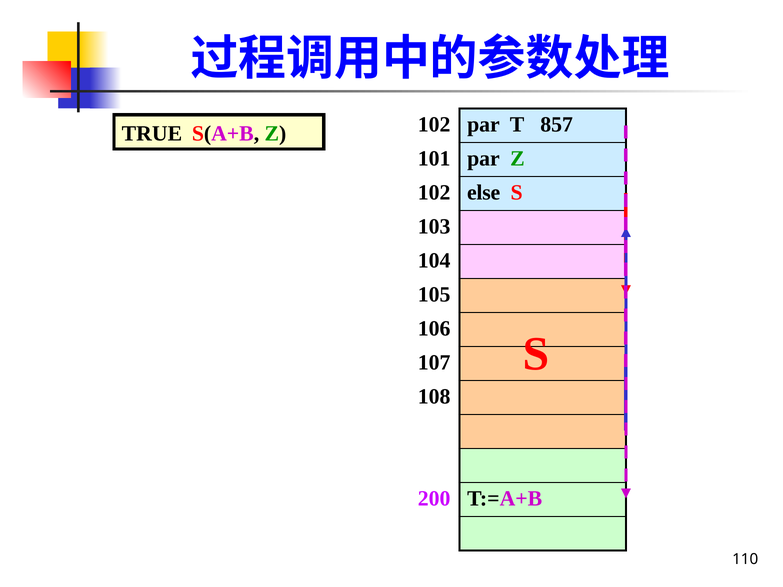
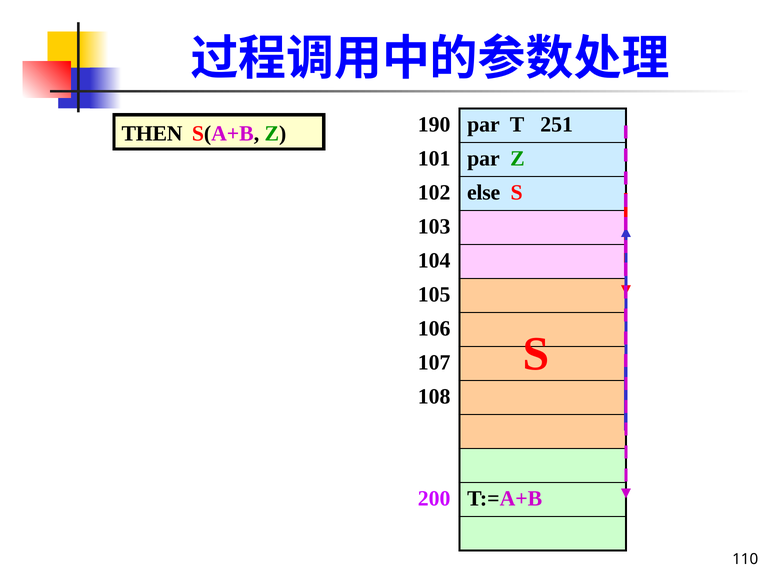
TRUE: TRUE -> THEN
S(A+B Z 102: 102 -> 190
857: 857 -> 251
